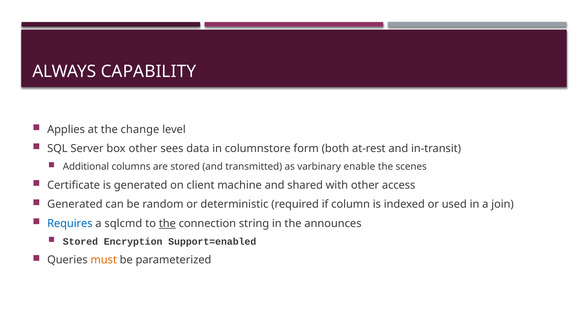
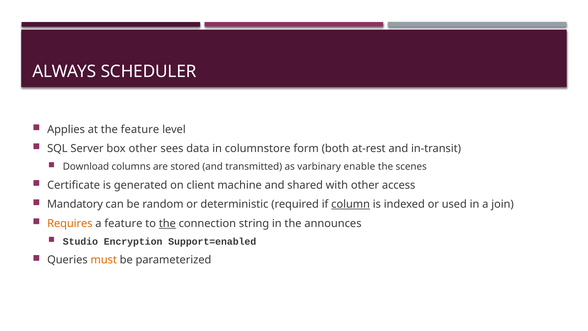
CAPABILITY: CAPABILITY -> SCHEDULER
the change: change -> feature
Additional: Additional -> Download
Generated at (75, 204): Generated -> Mandatory
column underline: none -> present
Requires colour: blue -> orange
a sqlcmd: sqlcmd -> feature
Stored at (80, 241): Stored -> Studio
